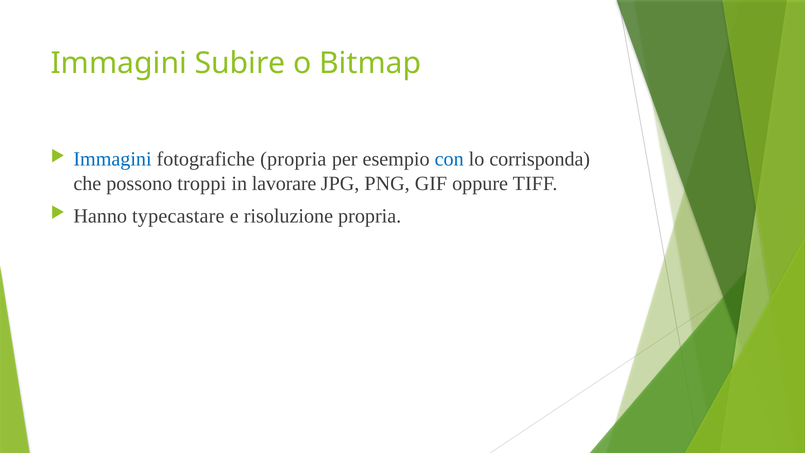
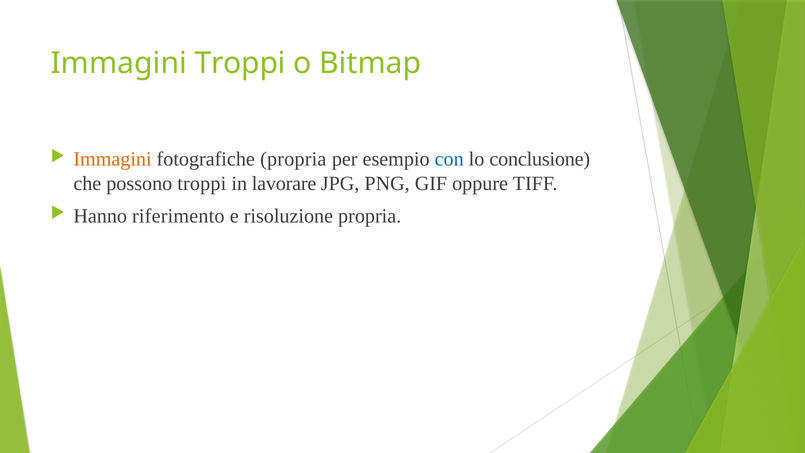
Immagini Subire: Subire -> Troppi
Immagini at (113, 159) colour: blue -> orange
corrisponda: corrisponda -> conclusione
typecastare: typecastare -> riferimento
